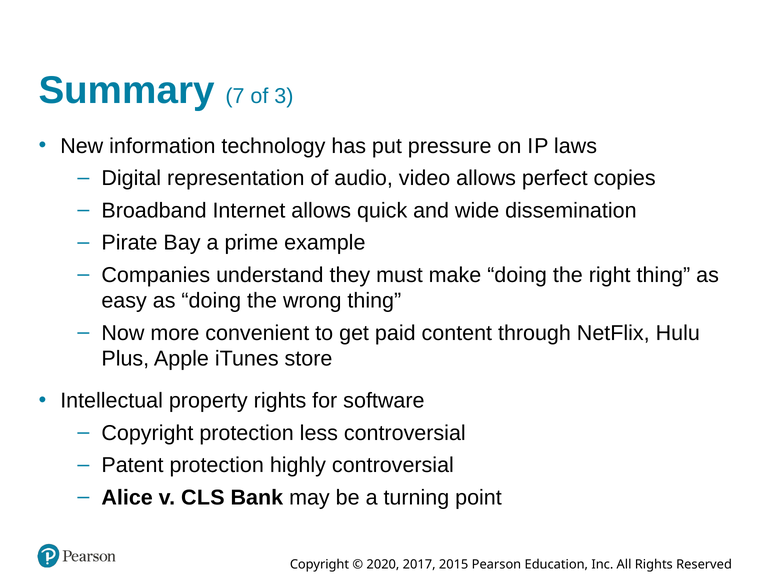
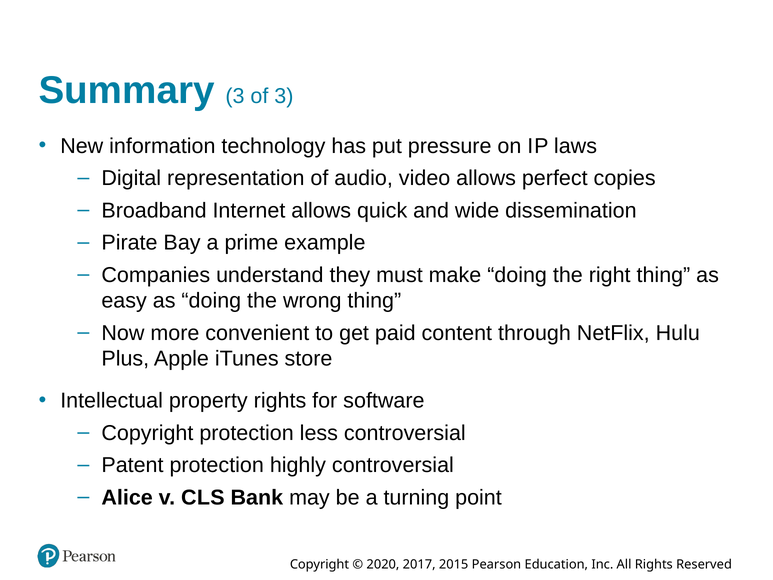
Summary 7: 7 -> 3
